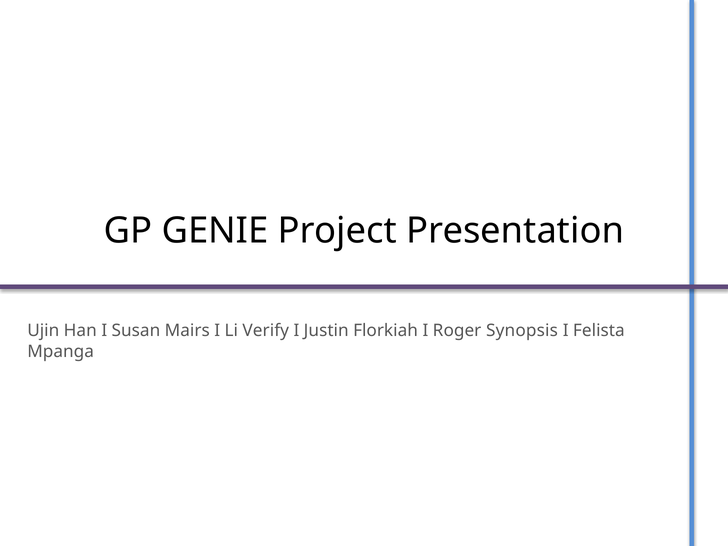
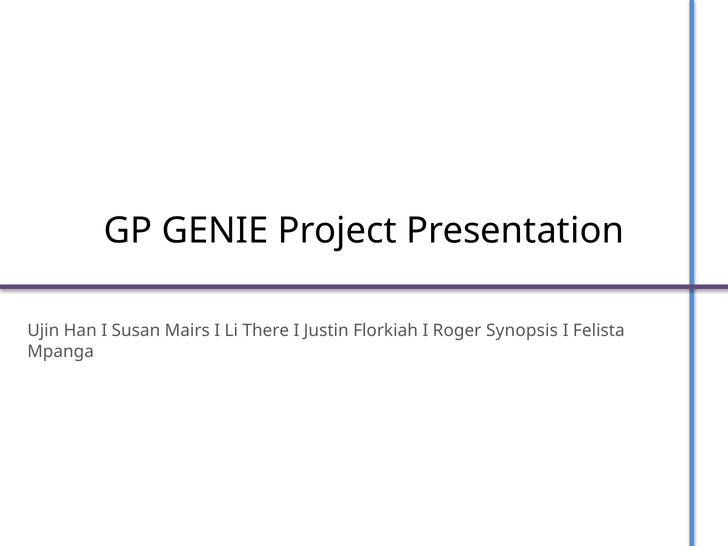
Verify: Verify -> There
